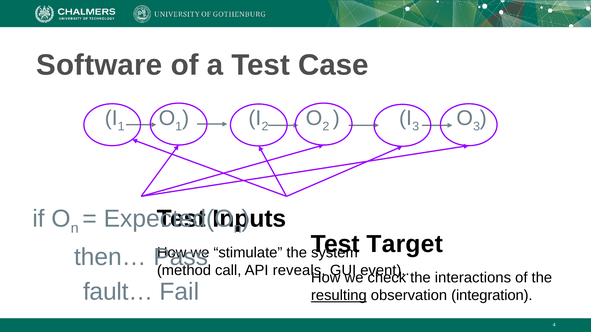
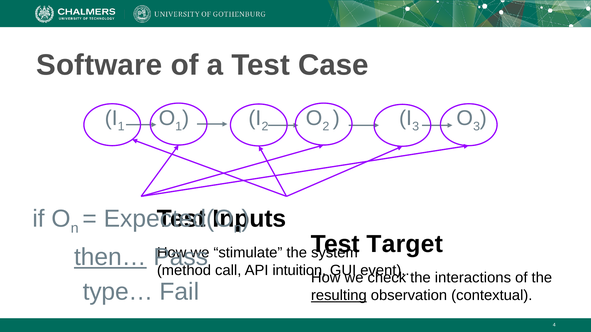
then… underline: none -> present
reveals: reveals -> intuition
fault…: fault… -> type…
integration: integration -> contextual
